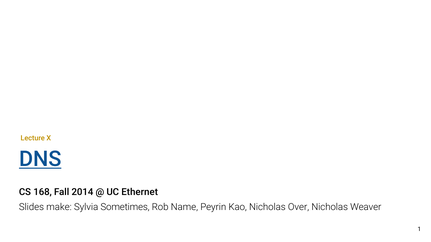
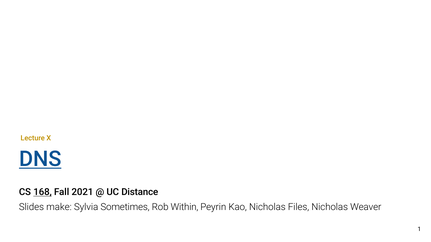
168 underline: none -> present
2014: 2014 -> 2021
Ethernet: Ethernet -> Distance
Name: Name -> Within
Over: Over -> Files
